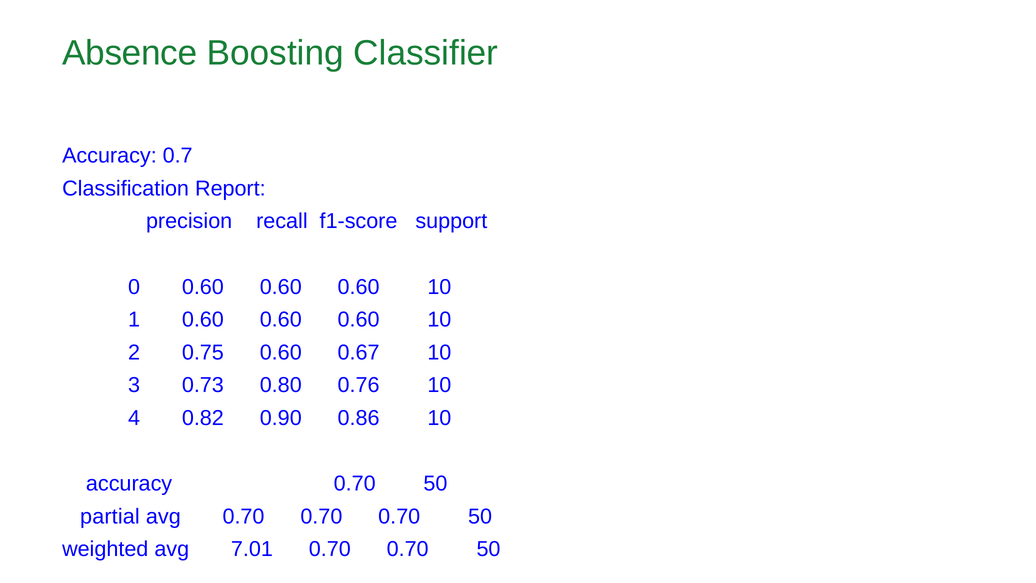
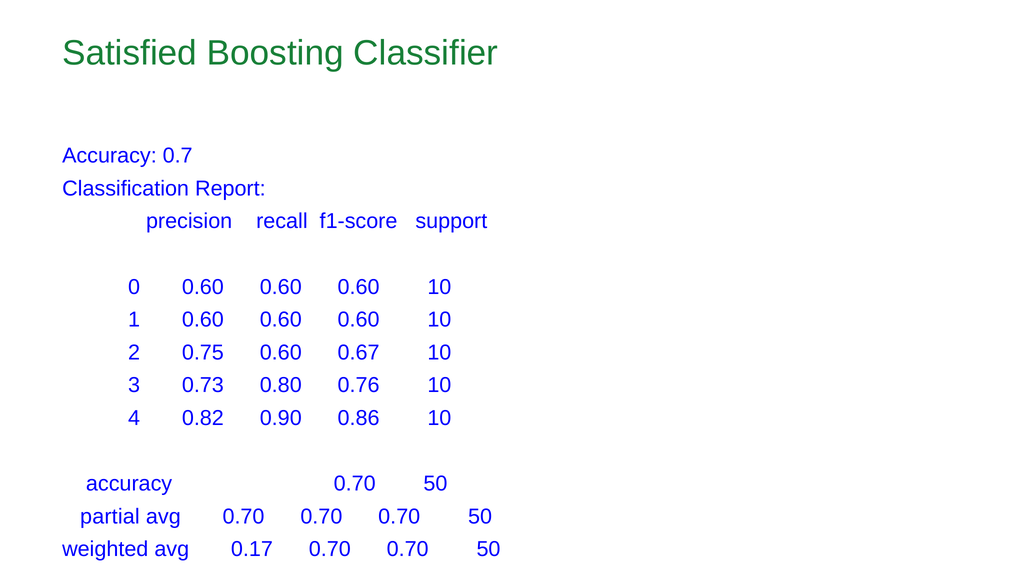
Absence: Absence -> Satisfied
7.01: 7.01 -> 0.17
